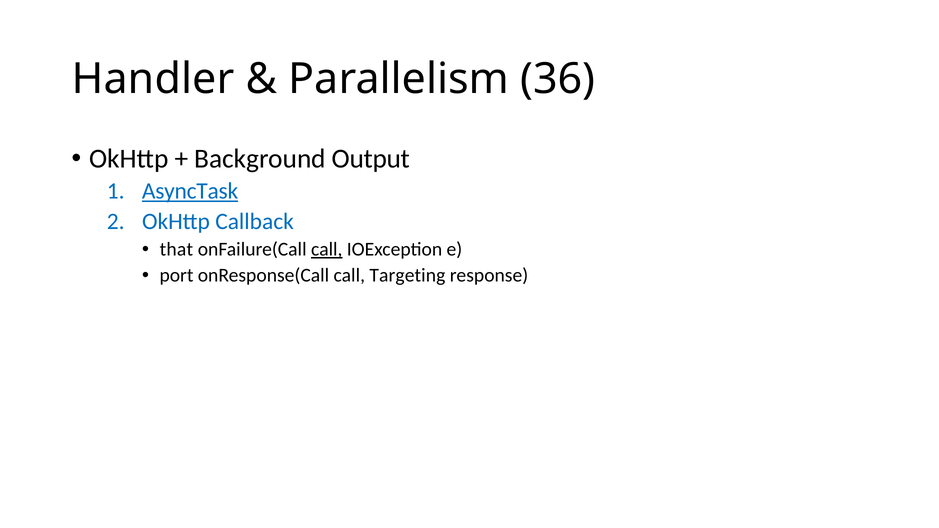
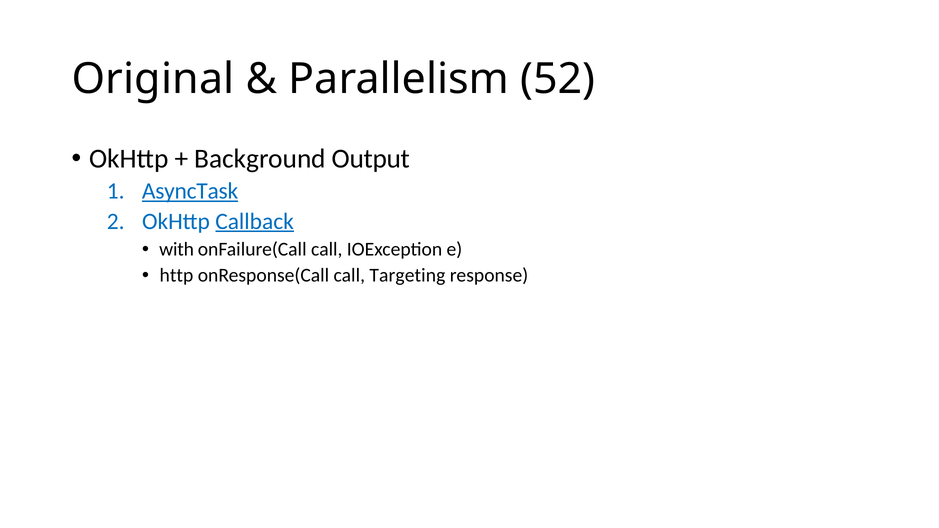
Handler: Handler -> Original
36: 36 -> 52
Callback underline: none -> present
that: that -> with
call at (327, 249) underline: present -> none
port: port -> http
